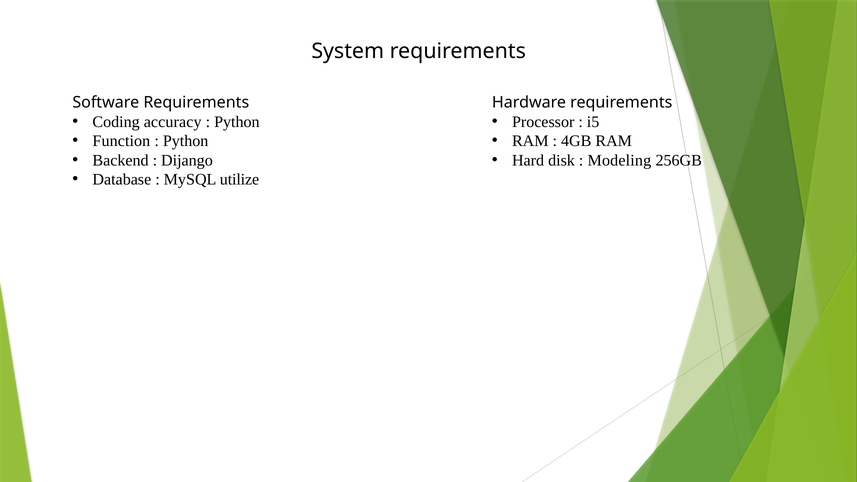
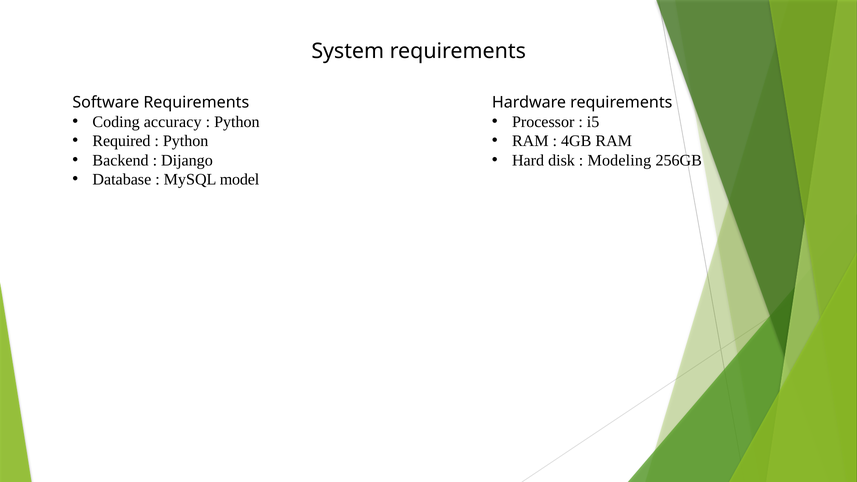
Function: Function -> Required
utilize: utilize -> model
